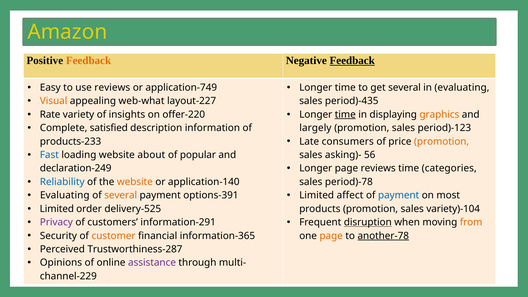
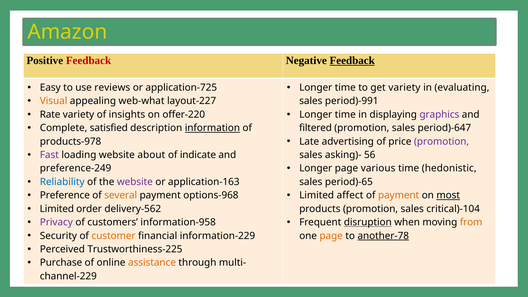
Feedback at (89, 61) colour: orange -> red
application-749: application-749 -> application-725
get several: several -> variety
period)-435: period)-435 -> period)-991
time at (345, 115) underline: present -> none
graphics colour: orange -> purple
information underline: none -> present
largely: largely -> filtered
period)-123: period)-123 -> period)-647
consumers: consumers -> advertising
promotion at (442, 141) colour: orange -> purple
products-233: products-233 -> products-978
Fast colour: blue -> purple
popular: popular -> indicate
page reviews: reviews -> various
categories: categories -> hedonistic
declaration-249: declaration-249 -> preference-249
website at (135, 182) colour: orange -> purple
application-140: application-140 -> application-163
period)-78: period)-78 -> period)-65
Evaluating at (65, 195): Evaluating -> Preference
options-391: options-391 -> options-968
payment at (399, 195) colour: blue -> orange
most underline: none -> present
delivery-525: delivery-525 -> delivery-562
variety)-104: variety)-104 -> critical)-104
information-291: information-291 -> information-958
information-365: information-365 -> information-229
Trustworthiness-287: Trustworthiness-287 -> Trustworthiness-225
Opinions: Opinions -> Purchase
assistance colour: purple -> orange
